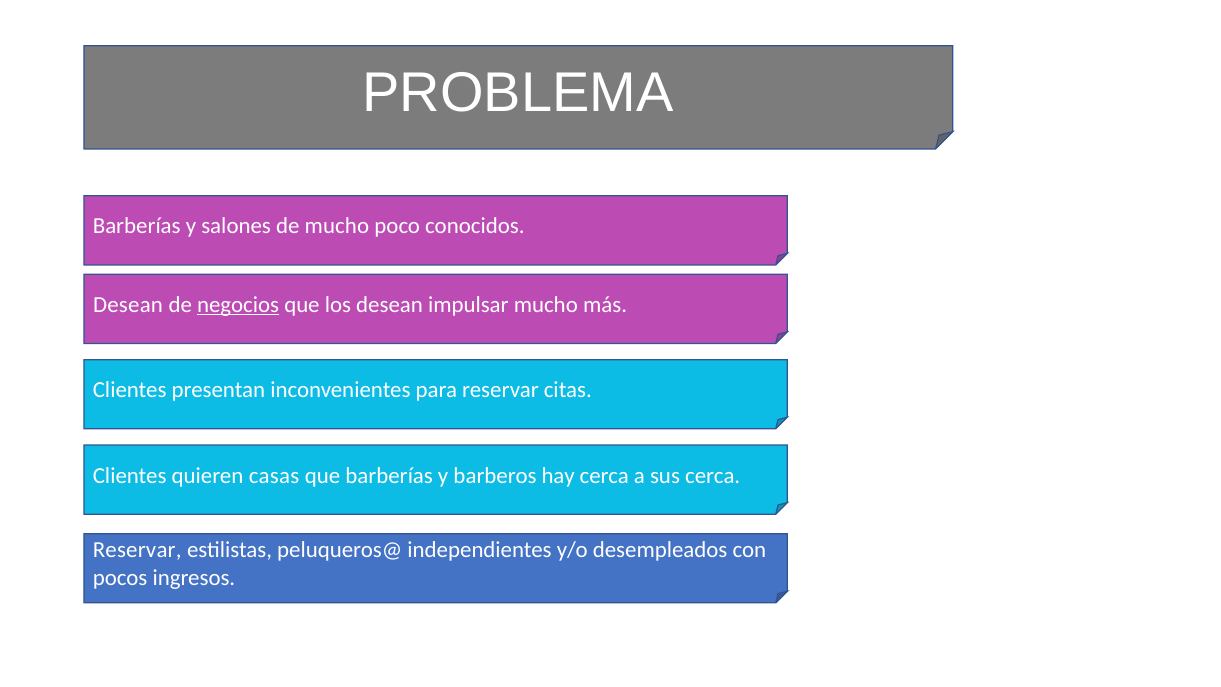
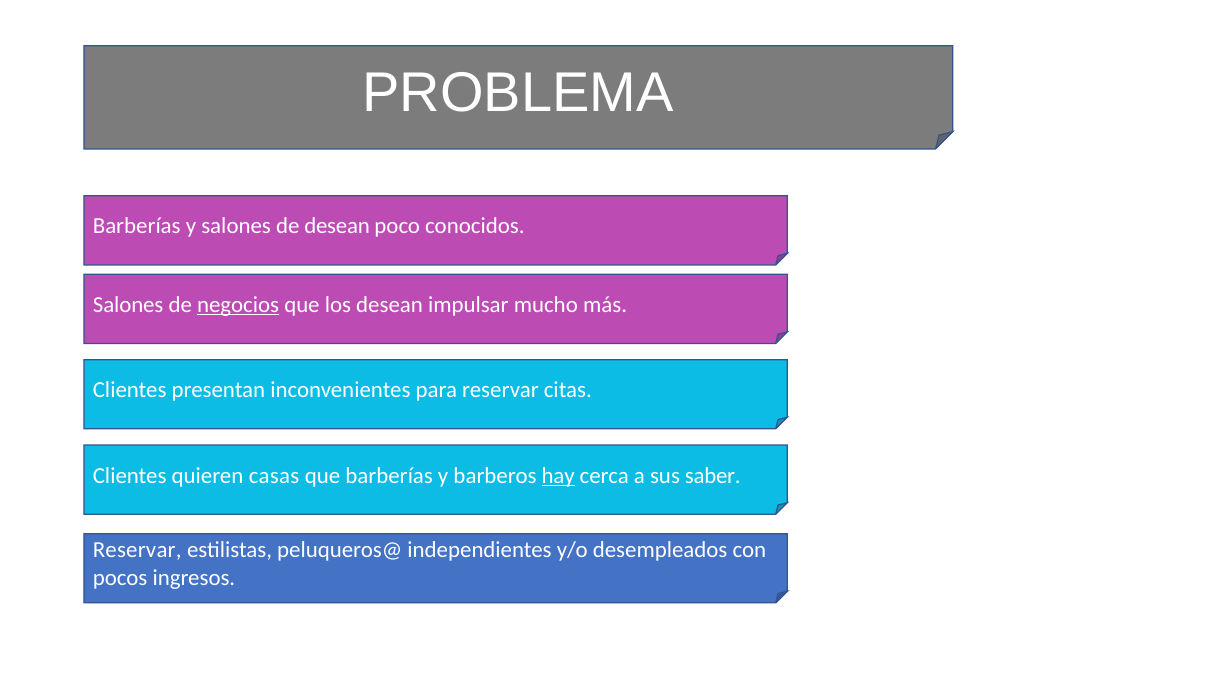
de mucho: mucho -> desean
Desean at (128, 305): Desean -> Salones
hay underline: none -> present
sus cerca: cerca -> saber
